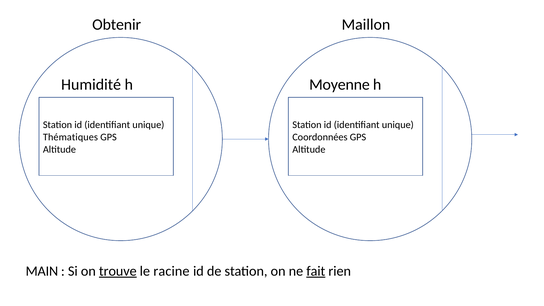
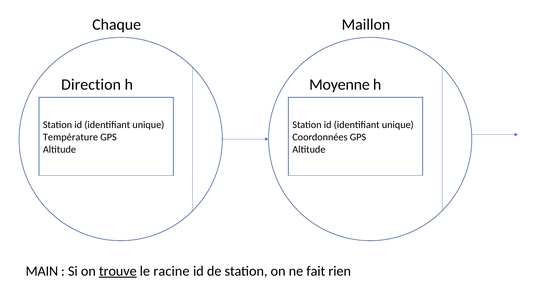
Obtenir: Obtenir -> Chaque
Humidité: Humidité -> Direction
Thématiques: Thématiques -> Température
fait underline: present -> none
